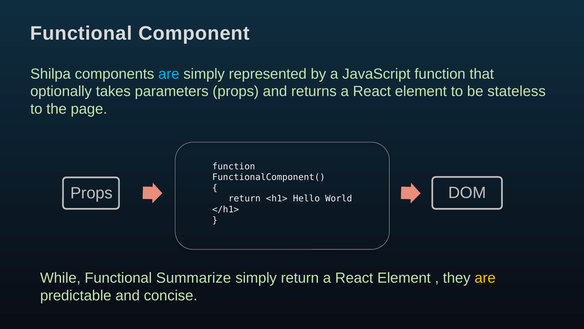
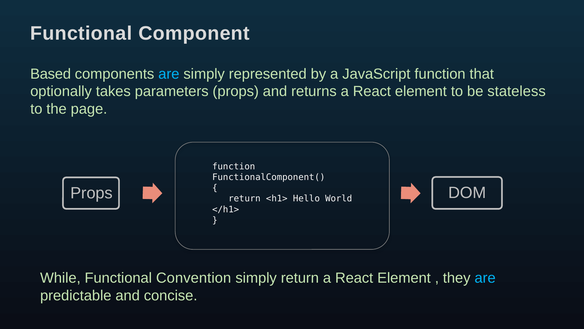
Shilpa: Shilpa -> Based
Summarize: Summarize -> Convention
are at (485, 278) colour: yellow -> light blue
